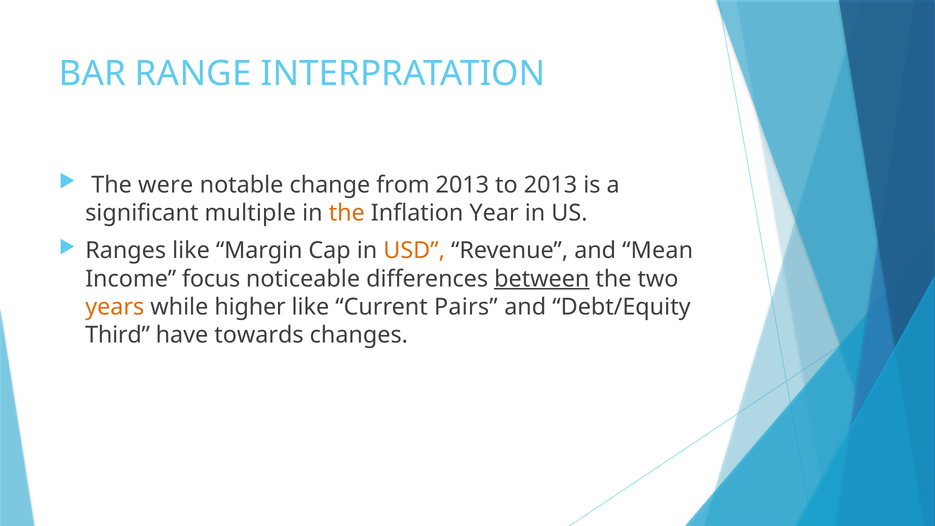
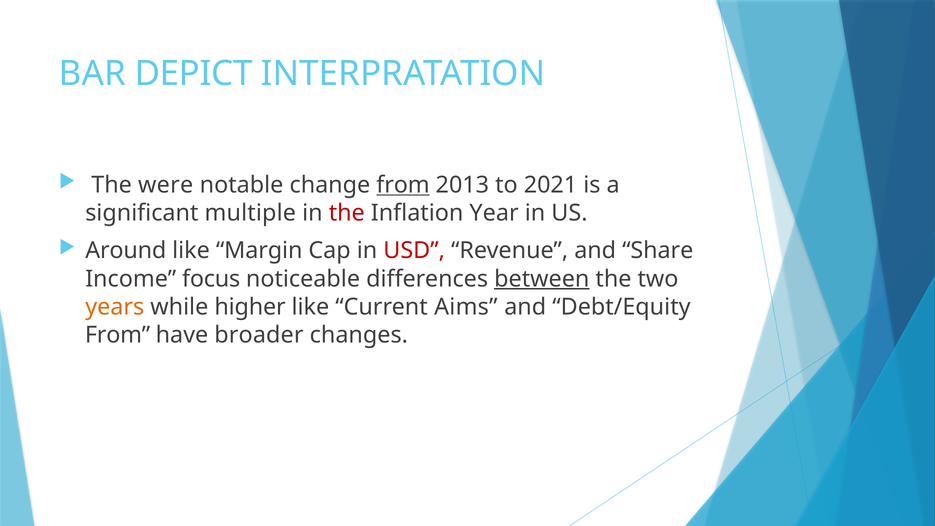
RANGE: RANGE -> DEPICT
from at (403, 185) underline: none -> present
to 2013: 2013 -> 2021
the at (347, 213) colour: orange -> red
Ranges: Ranges -> Around
USD colour: orange -> red
Mean: Mean -> Share
Pairs: Pairs -> Aims
Third at (118, 335): Third -> From
towards: towards -> broader
